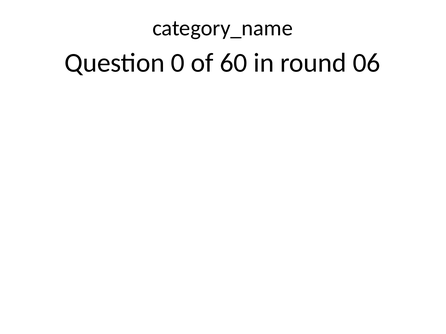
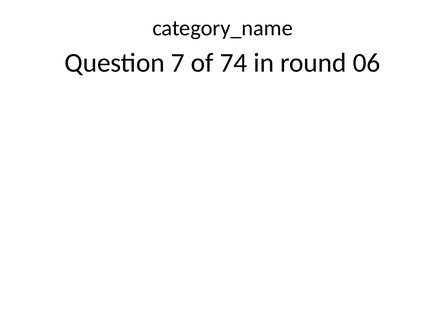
0: 0 -> 7
60: 60 -> 74
